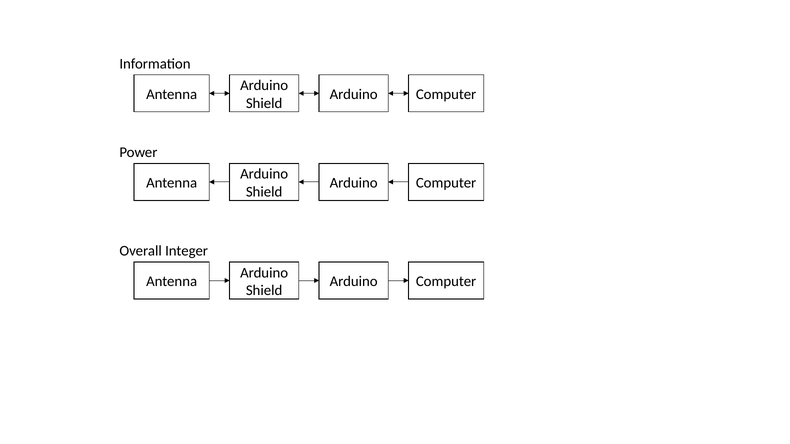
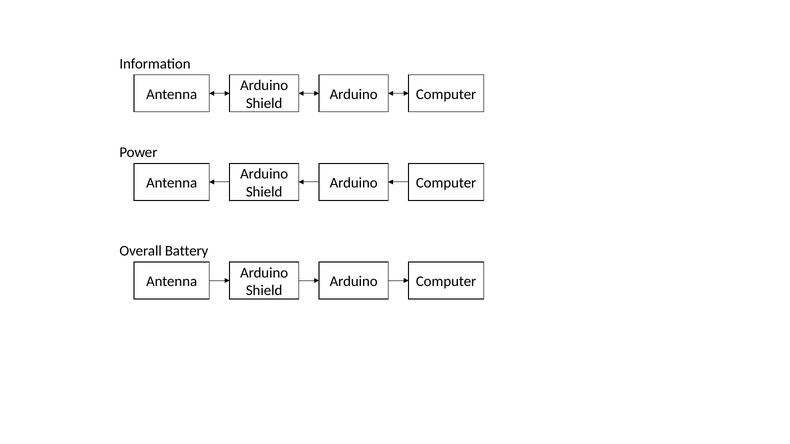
Integer: Integer -> Battery
